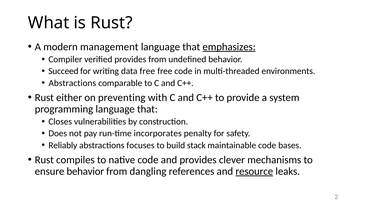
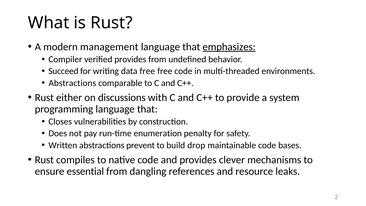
preventing: preventing -> discussions
incorporates: incorporates -> enumeration
Reliably: Reliably -> Written
focuses: focuses -> prevent
stack: stack -> drop
ensure behavior: behavior -> essential
resource underline: present -> none
